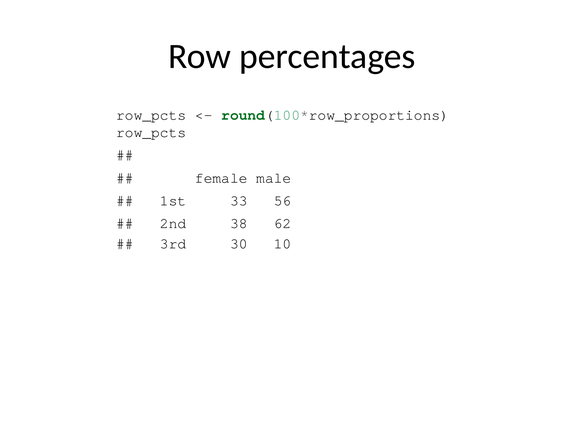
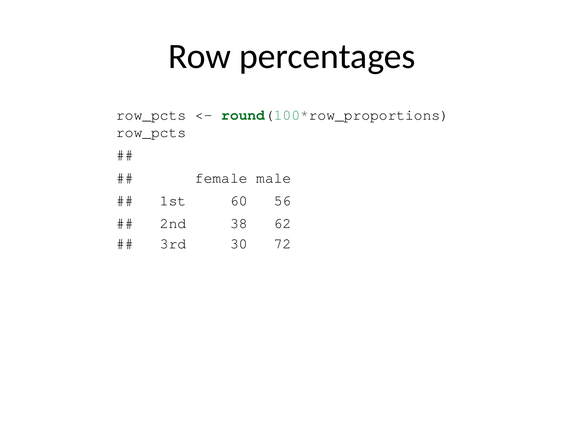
33: 33 -> 60
10: 10 -> 72
